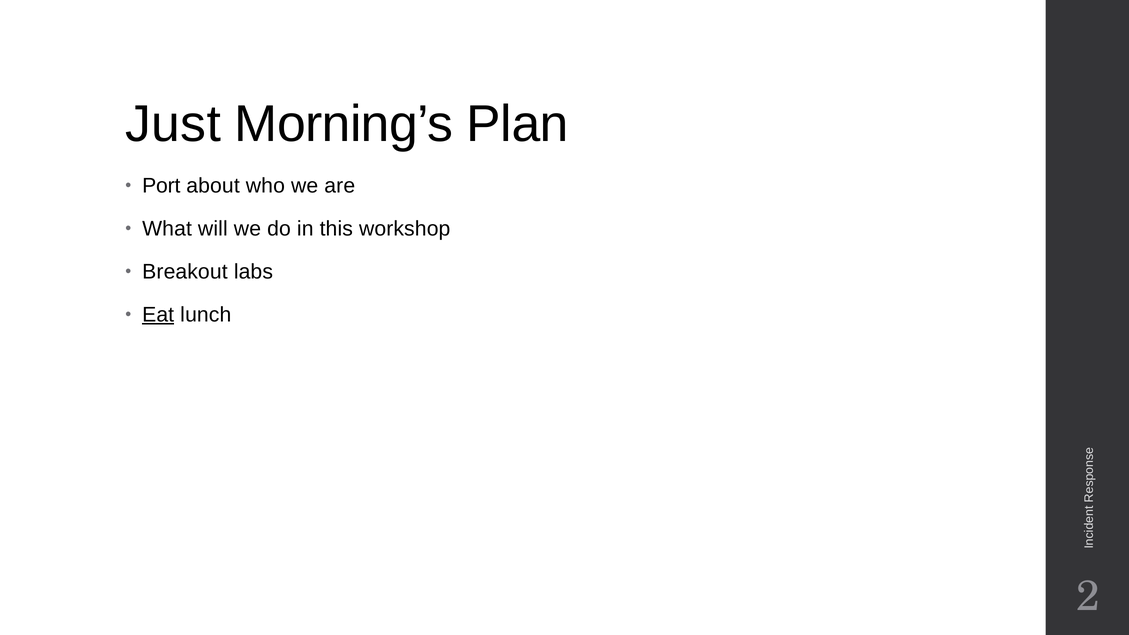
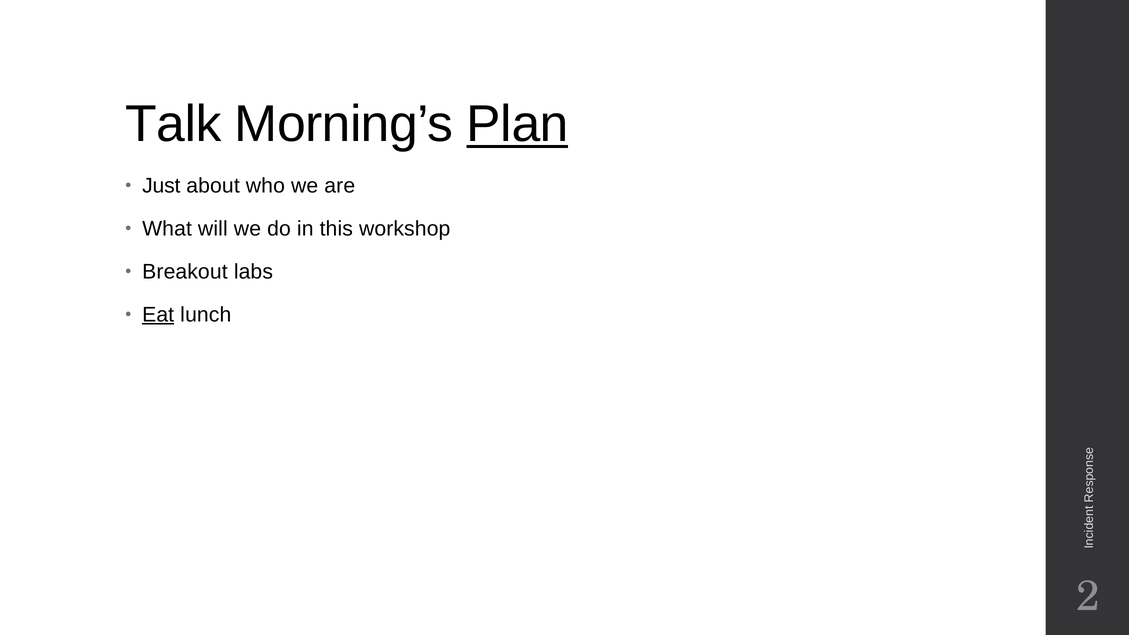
Just: Just -> Talk
Plan underline: none -> present
Port: Port -> Just
